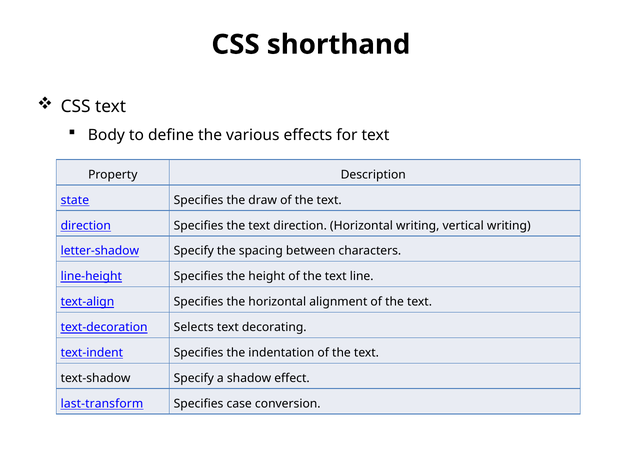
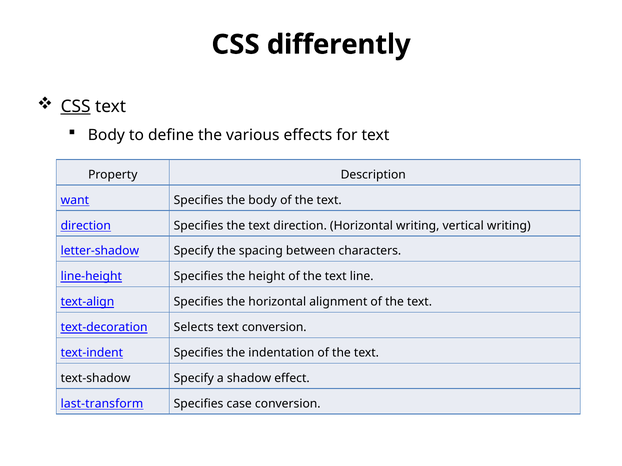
shorthand: shorthand -> differently
CSS at (76, 106) underline: none -> present
state: state -> want
the draw: draw -> body
text decorating: decorating -> conversion
